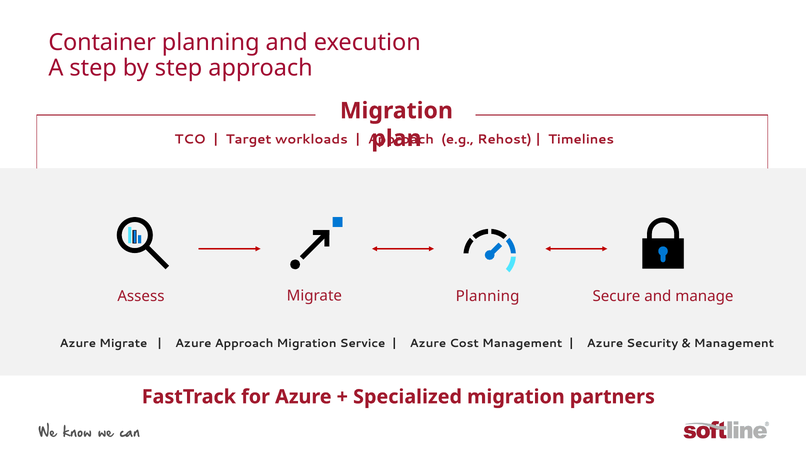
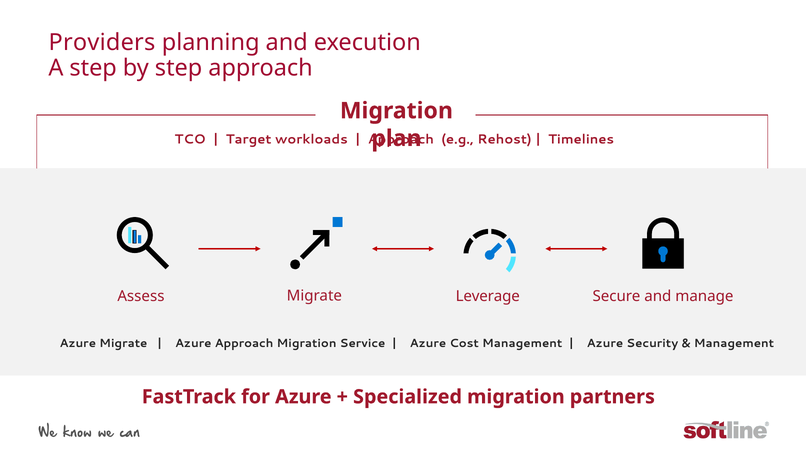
Container: Container -> Providers
Migrate Planning: Planning -> Leverage
